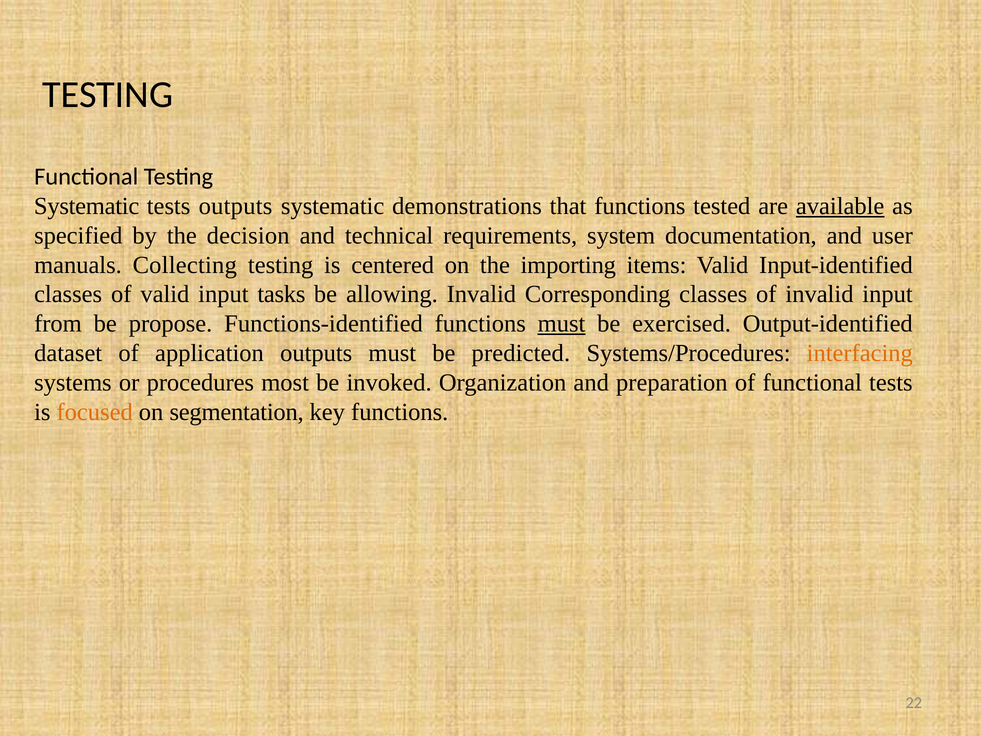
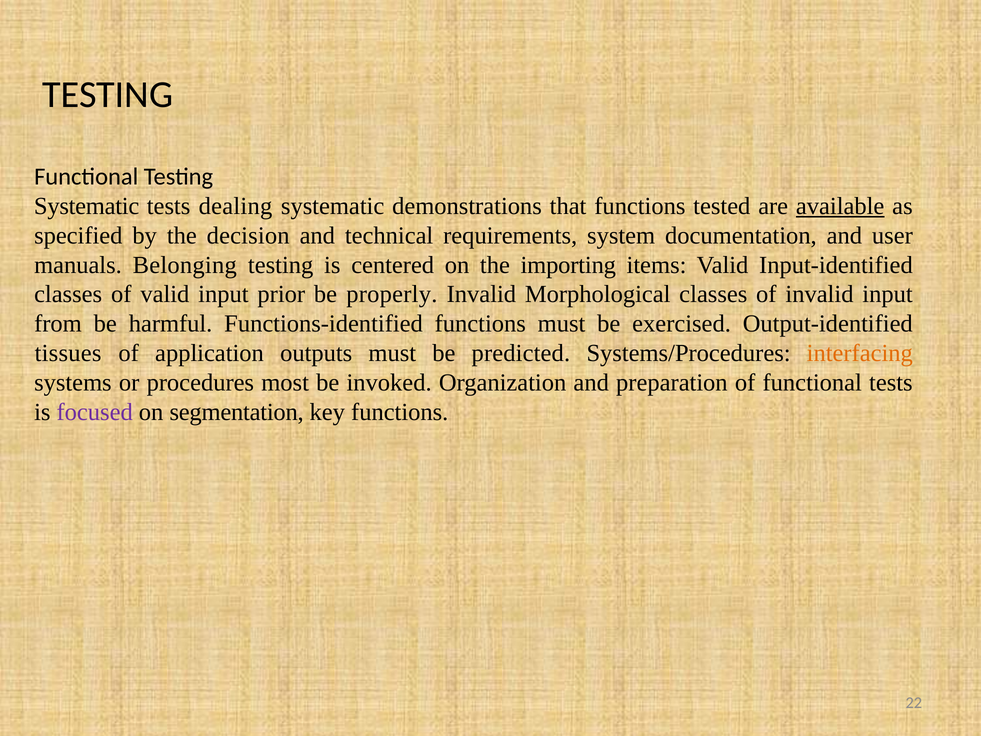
tests outputs: outputs -> dealing
Collecting: Collecting -> Belonging
tasks: tasks -> prior
allowing: allowing -> properly
Corresponding: Corresponding -> Morphological
propose: propose -> harmful
must at (562, 324) underline: present -> none
dataset: dataset -> tissues
focused colour: orange -> purple
